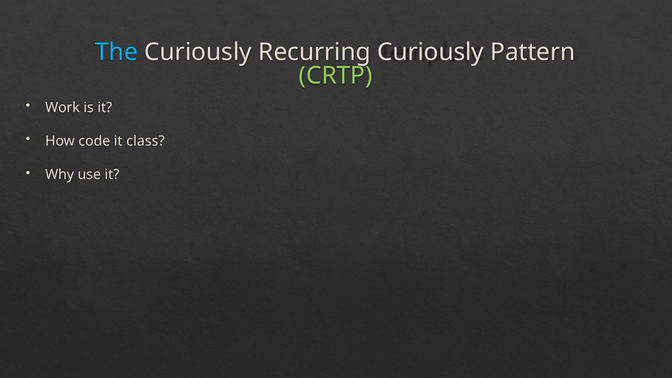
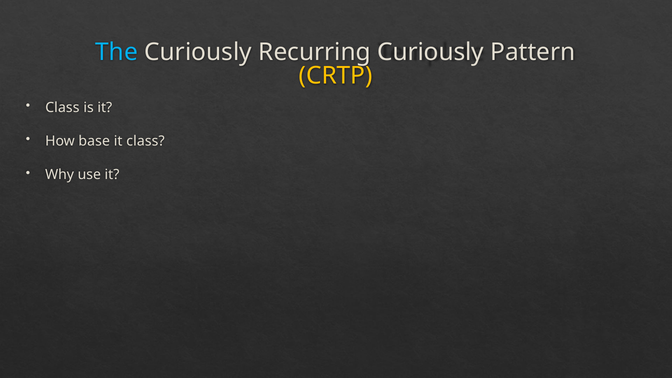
CRTP colour: light green -> yellow
Work at (62, 107): Work -> Class
code: code -> base
